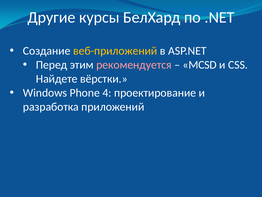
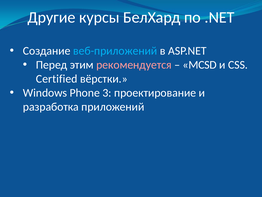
веб-приложений colour: yellow -> light blue
Найдете: Найдете -> Certified
4: 4 -> 3
